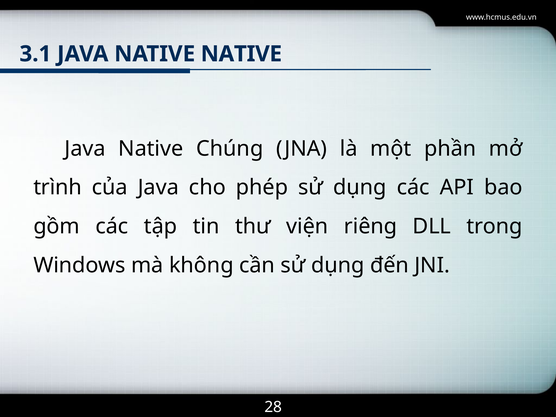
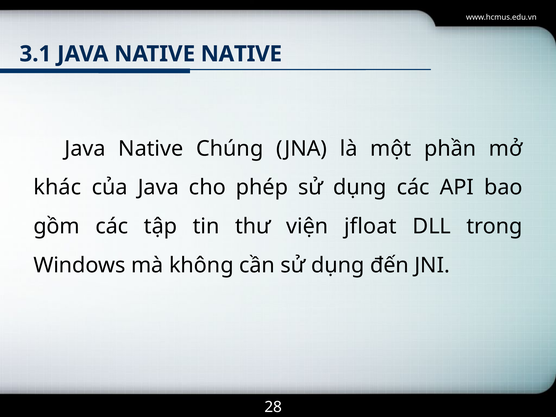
trình: trình -> khác
riêng: riêng -> jfloat
